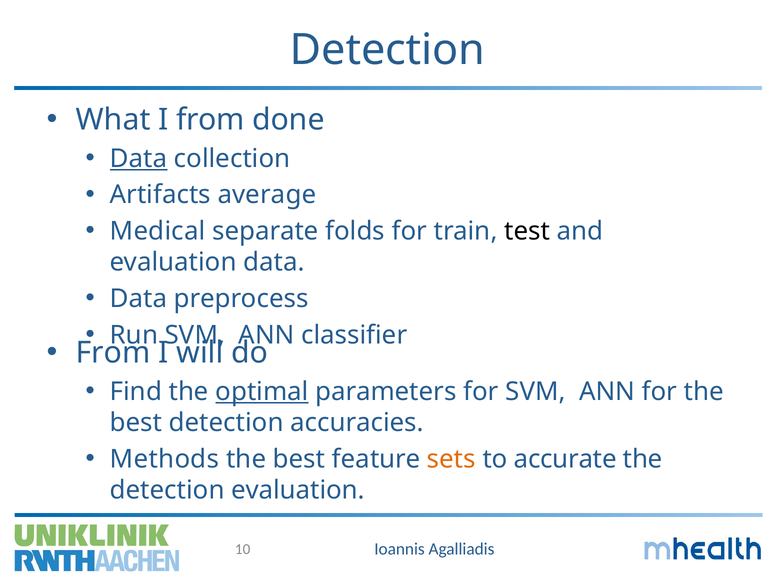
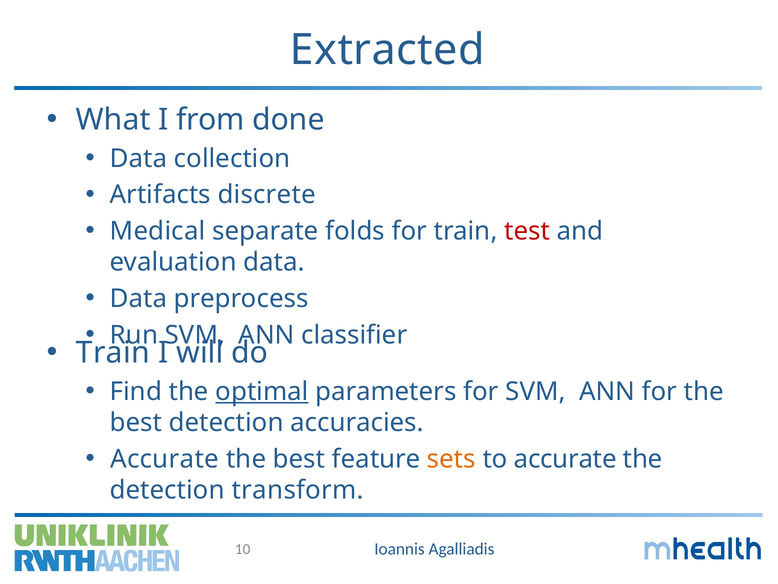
Detection at (388, 50): Detection -> Extracted
Data at (139, 158) underline: present -> none
average: average -> discrete
test colour: black -> red
From at (113, 353): From -> Train
Methods at (165, 459): Methods -> Accurate
detection evaluation: evaluation -> transform
